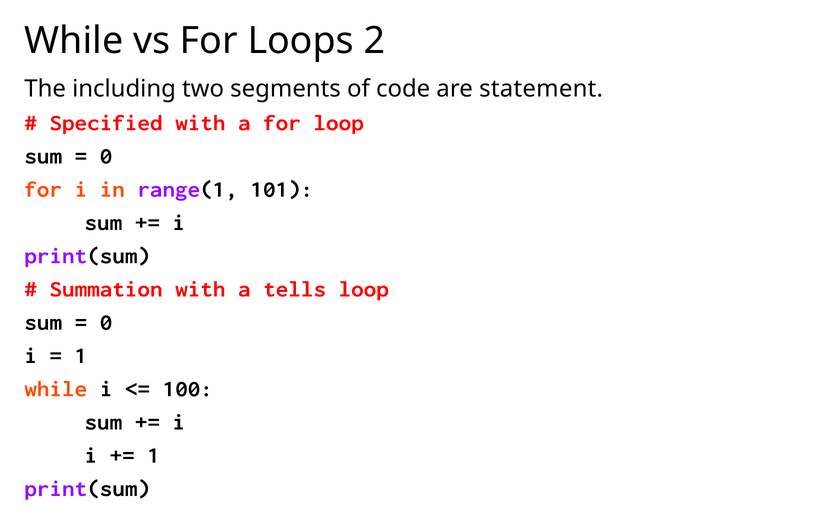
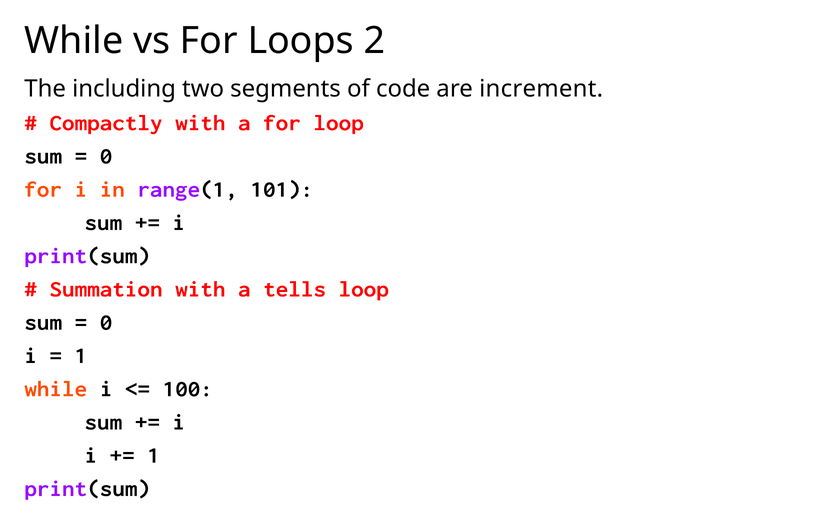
statement: statement -> increment
Specified: Specified -> Compactly
